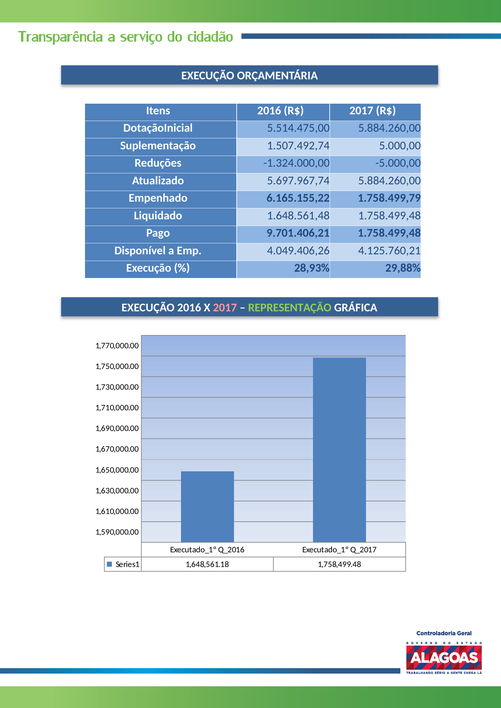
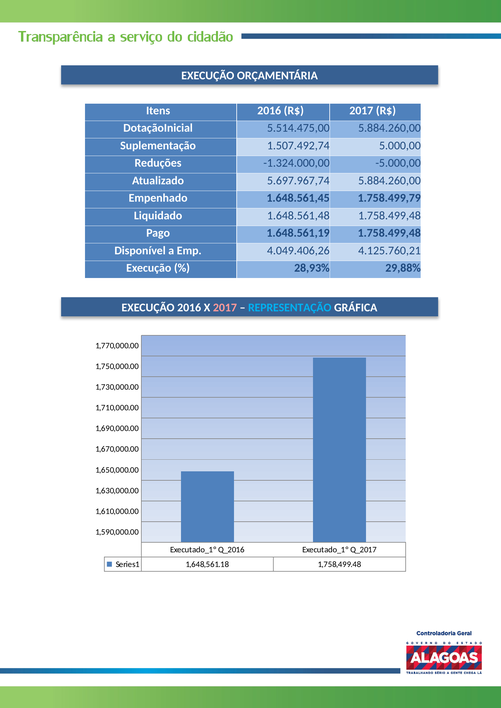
6.165.155,22: 6.165.155,22 -> 1.648.561,45
9.701.406,21: 9.701.406,21 -> 1.648.561,19
REPRESENTAÇÃO colour: light green -> light blue
